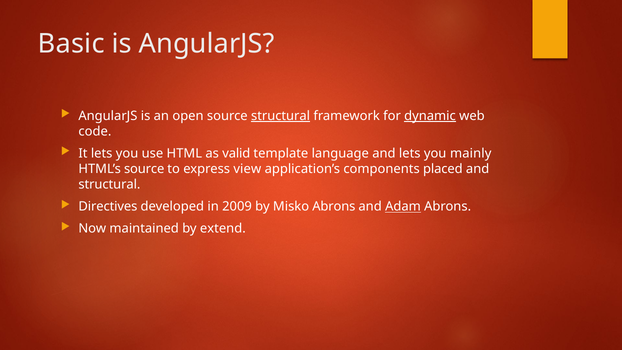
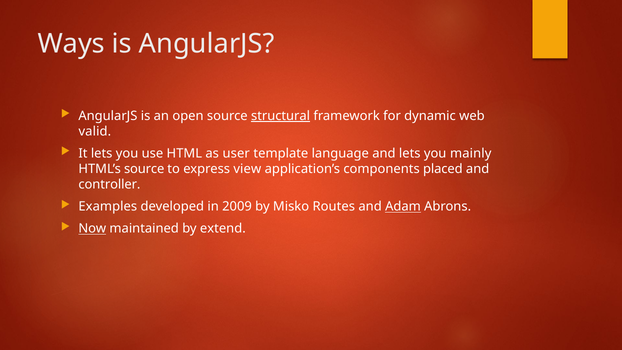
Basic: Basic -> Ways
dynamic underline: present -> none
code: code -> valid
valid: valid -> user
structural at (109, 184): structural -> controller
Directives: Directives -> Examples
Misko Abrons: Abrons -> Routes
Now underline: none -> present
